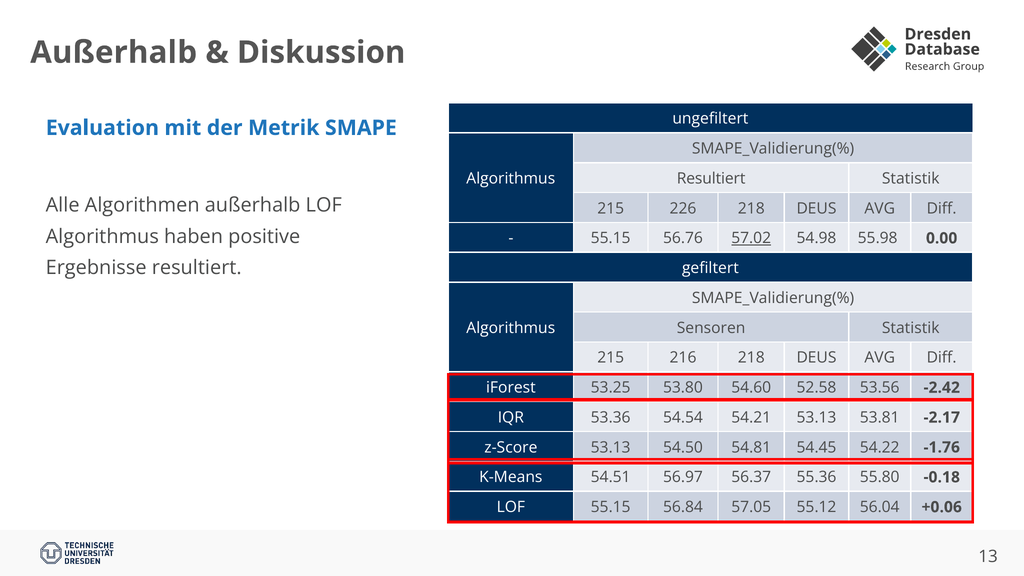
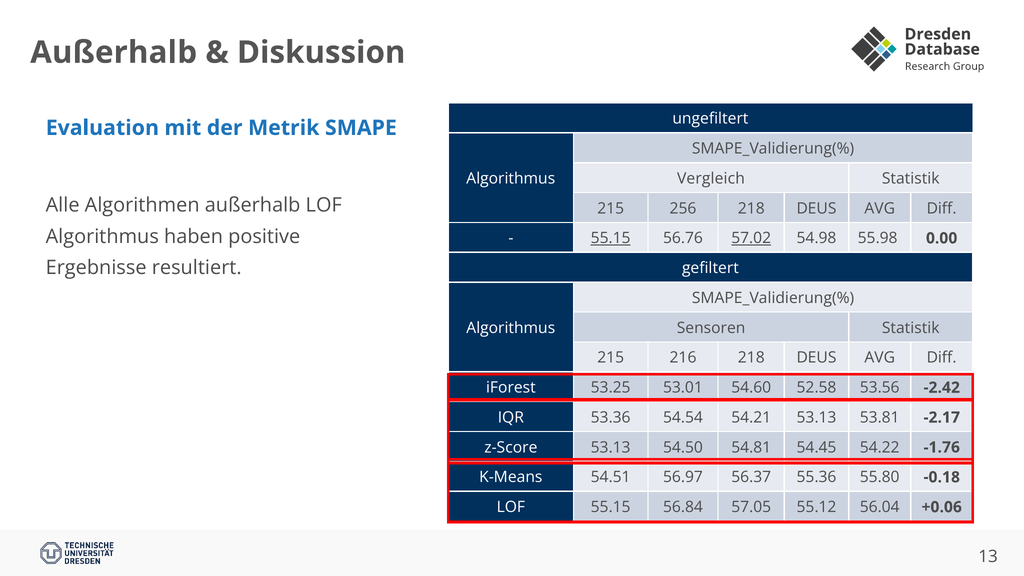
Resultiert at (711, 179): Resultiert -> Vergleich
226: 226 -> 256
55.15 at (611, 238) underline: none -> present
53.80: 53.80 -> 53.01
